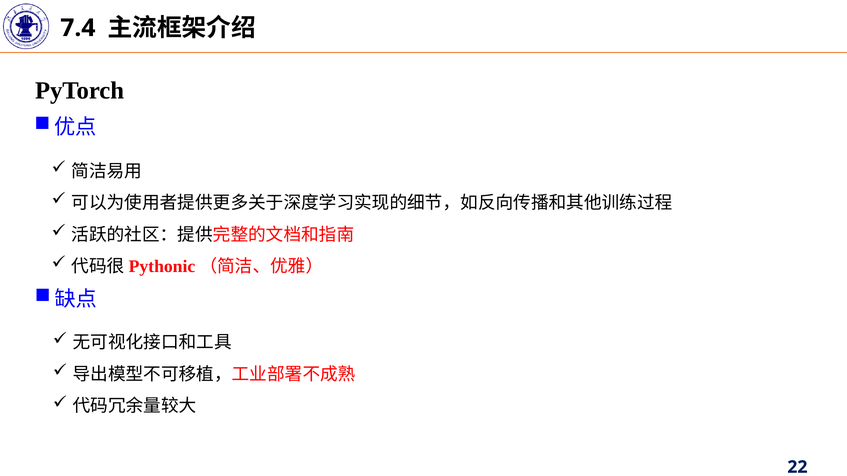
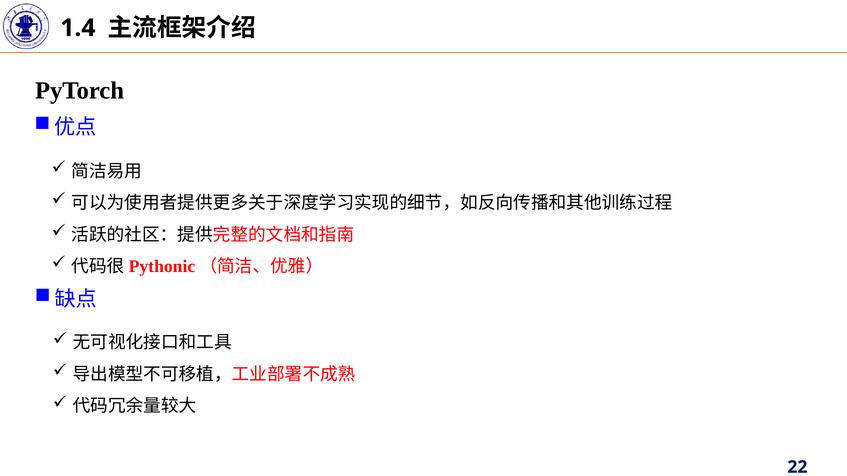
7.4: 7.4 -> 1.4
